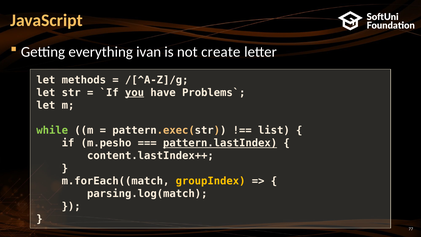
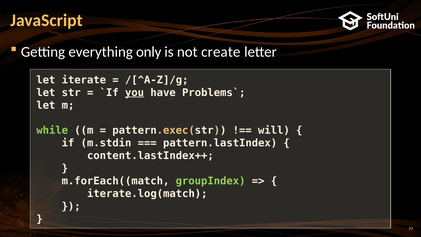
ivan: ivan -> only
methods: methods -> iterate
list: list -> will
m.pesho: m.pesho -> m.stdin
pattern.lastIndex underline: present -> none
groupIndex colour: yellow -> light green
parsing.log(match: parsing.log(match -> iterate.log(match
